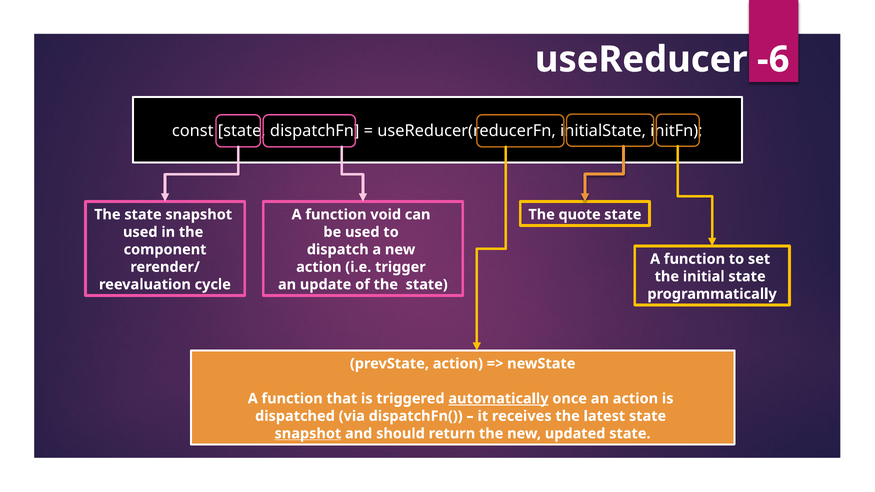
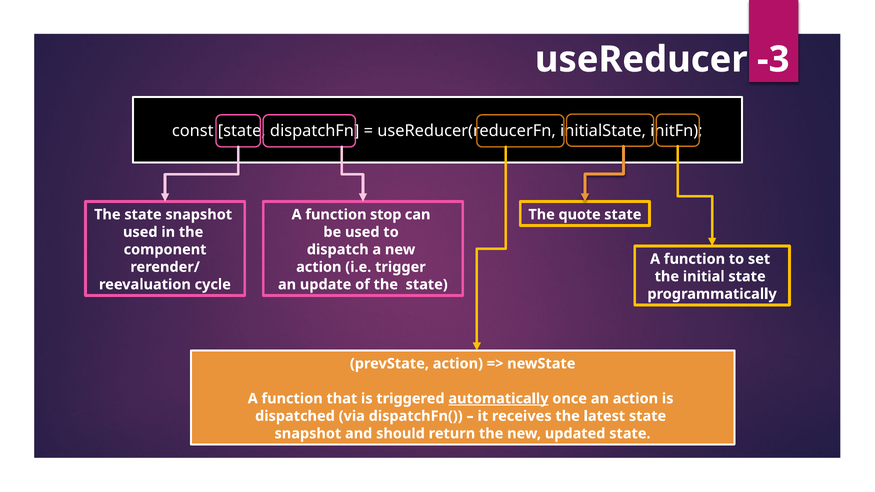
-6: -6 -> -3
void: void -> stop
snapshot at (308, 434) underline: present -> none
